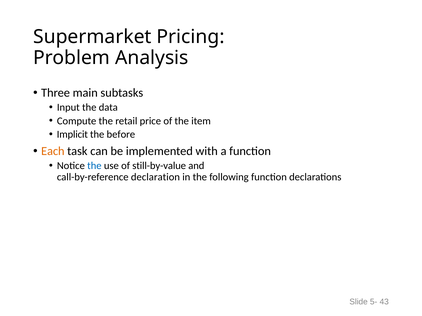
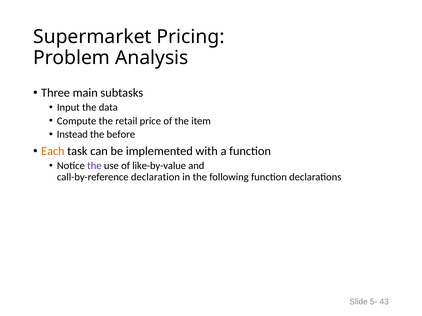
Implicit: Implicit -> Instead
the at (94, 166) colour: blue -> purple
still-by-value: still-by-value -> like-by-value
